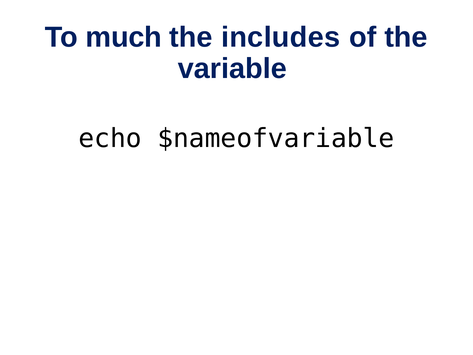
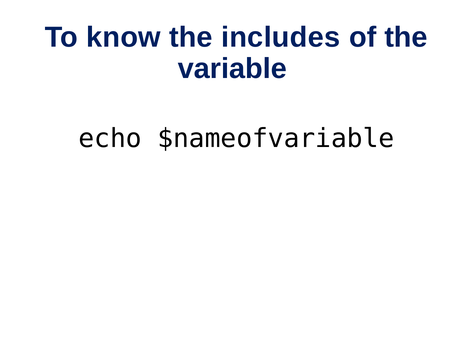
much: much -> know
